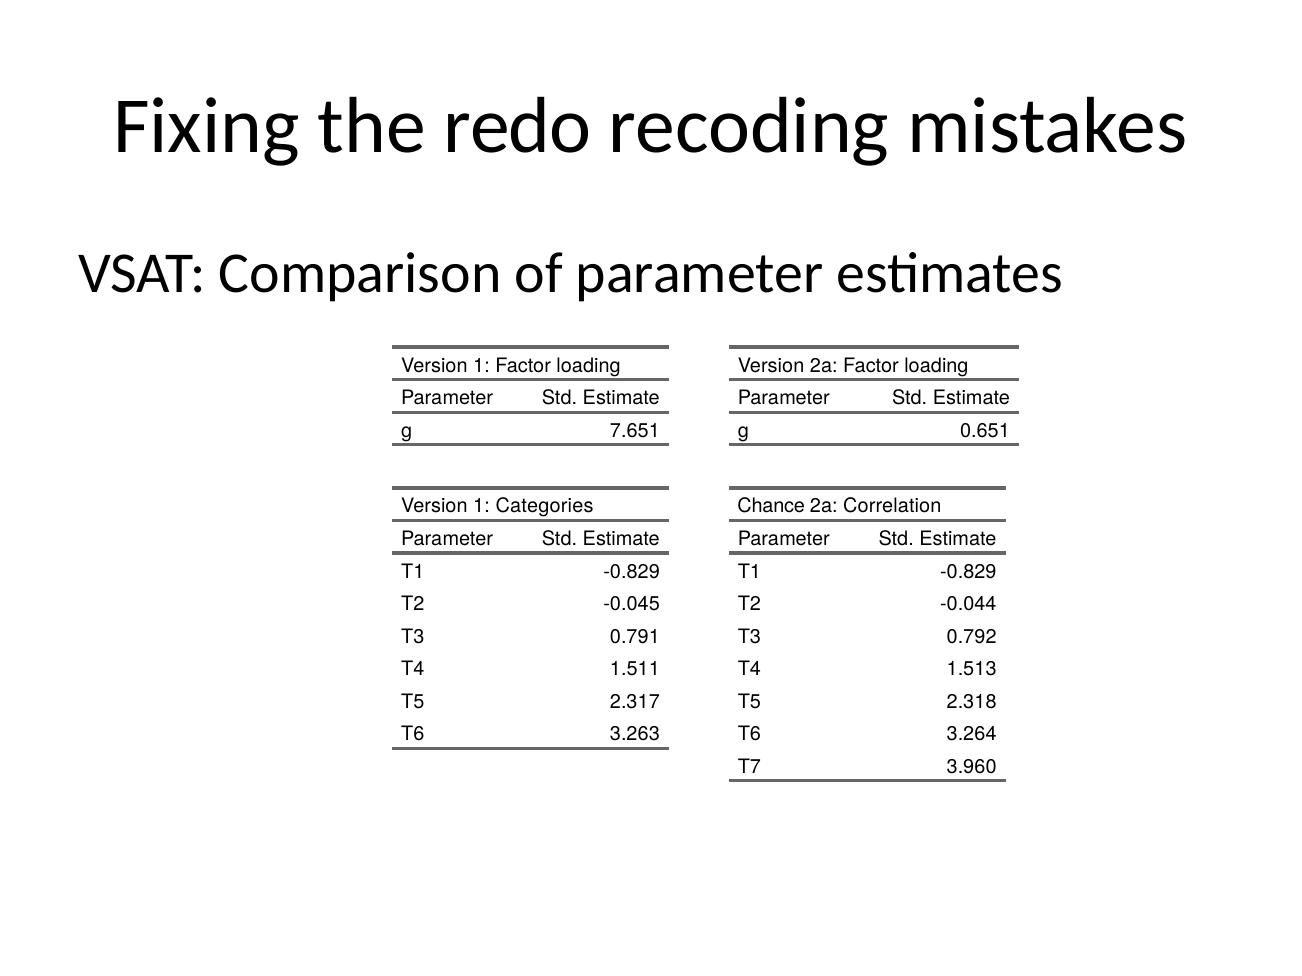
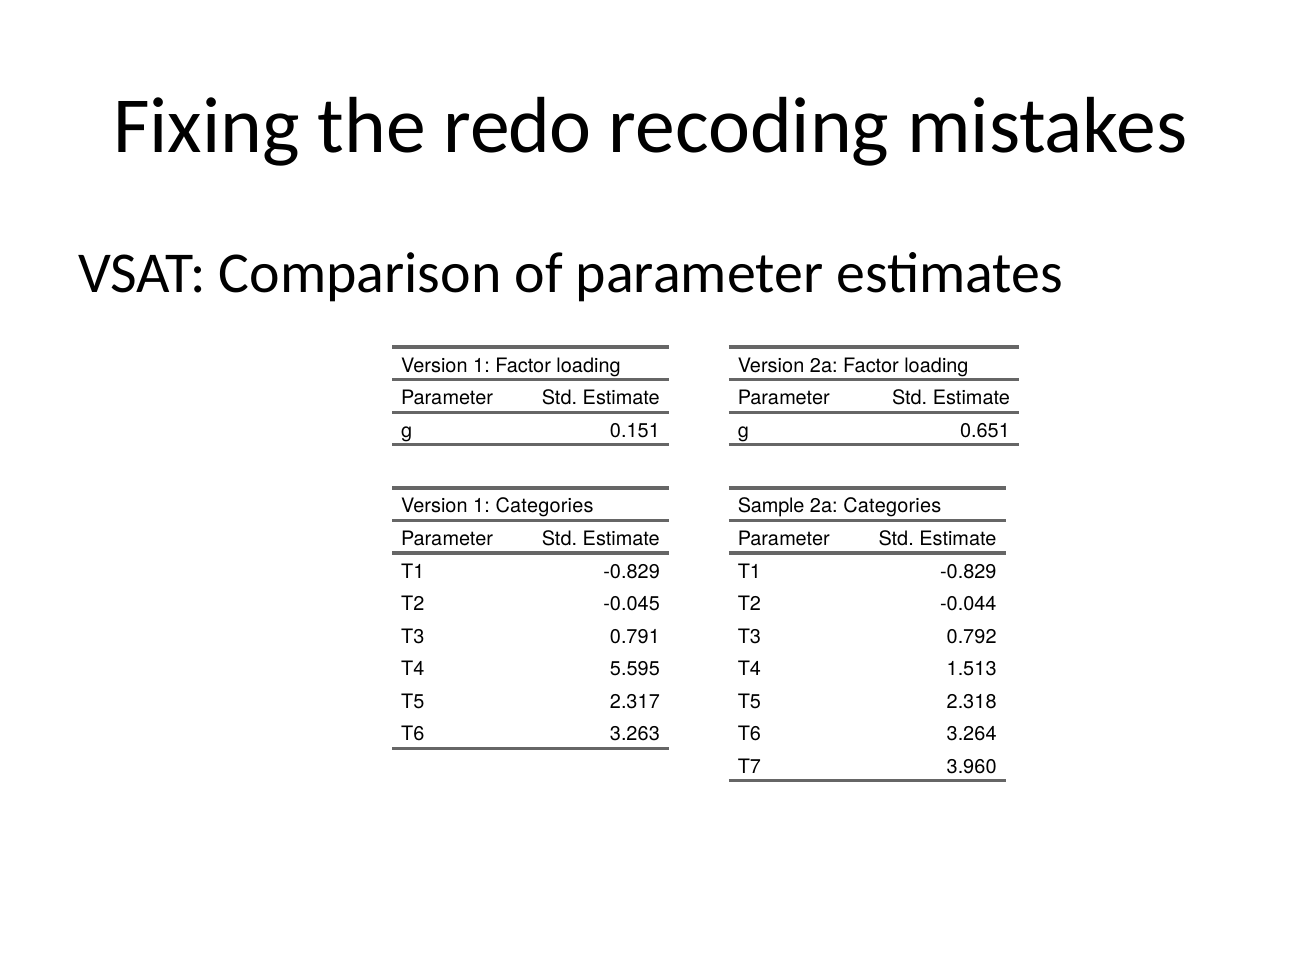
7.651: 7.651 -> 0.151
Chance: Chance -> Sample
2a Correlation: Correlation -> Categories
1.511: 1.511 -> 5.595
